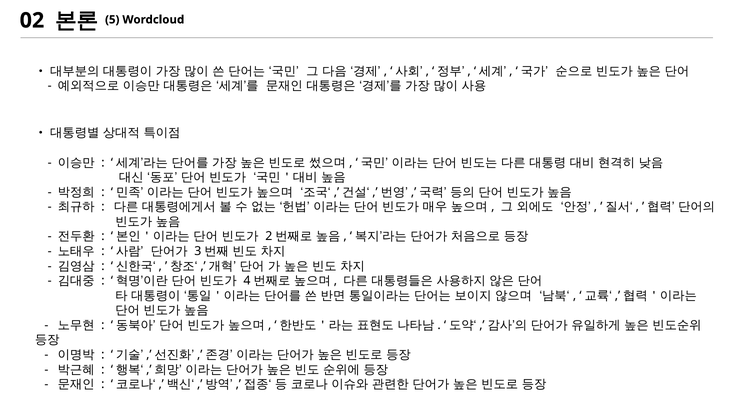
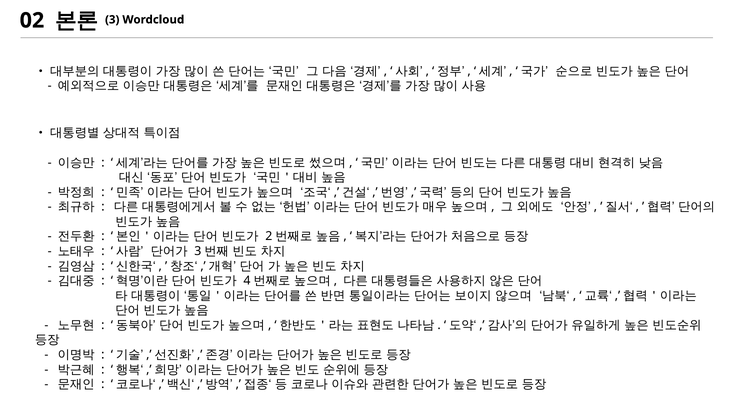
5: 5 -> 3
